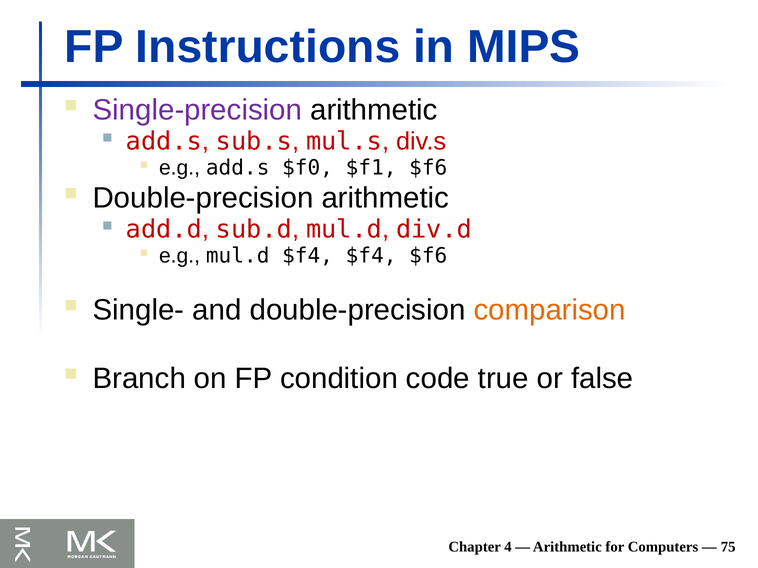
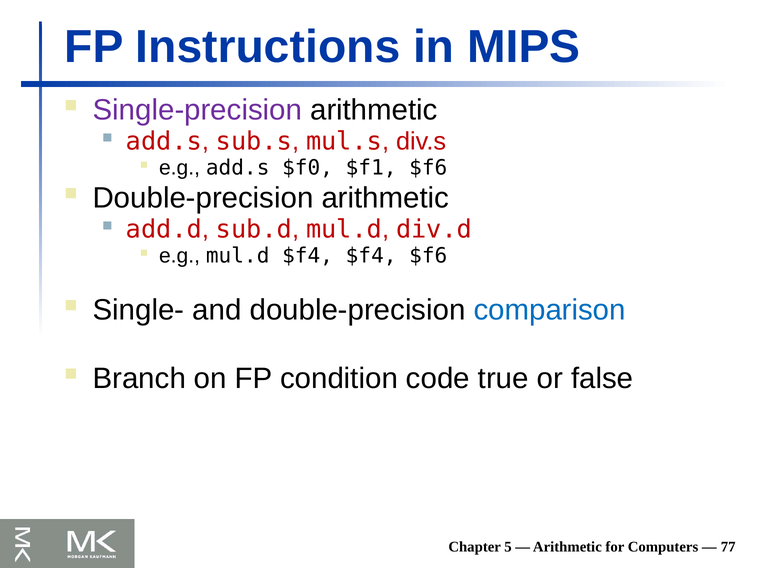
comparison colour: orange -> blue
4: 4 -> 5
75: 75 -> 77
